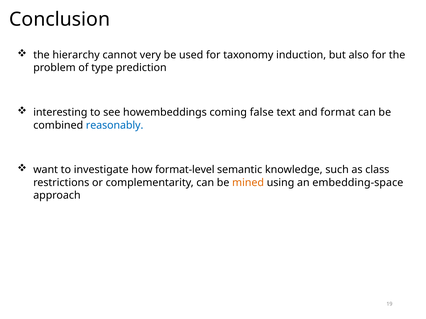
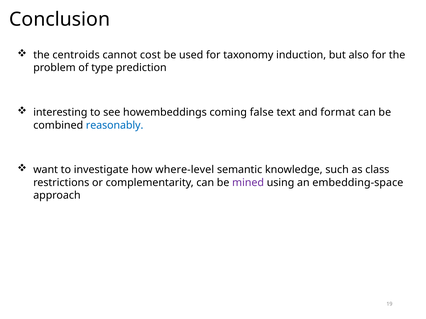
hierarchy: hierarchy -> centroids
very: very -> cost
format-level: format-level -> where-level
mined colour: orange -> purple
